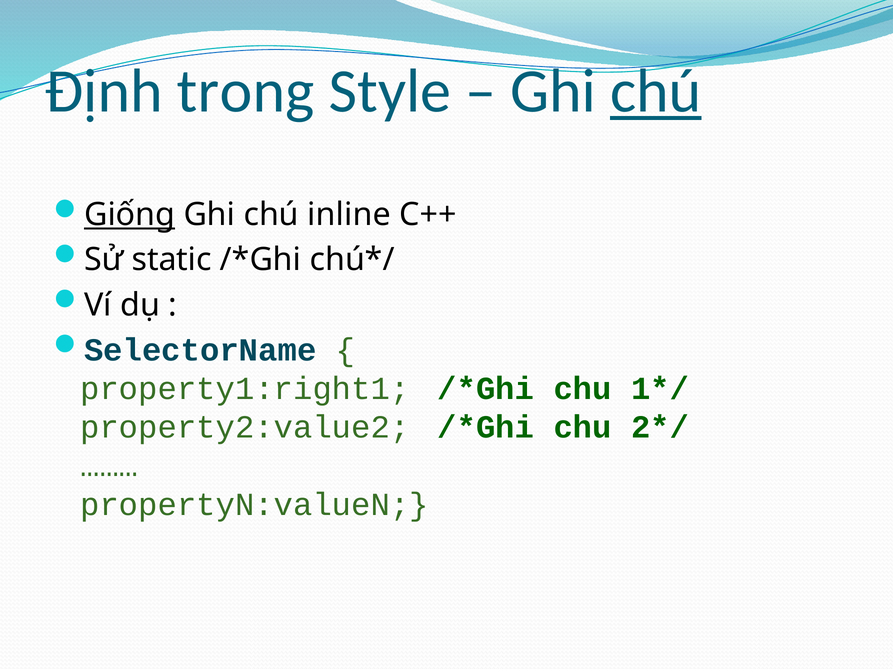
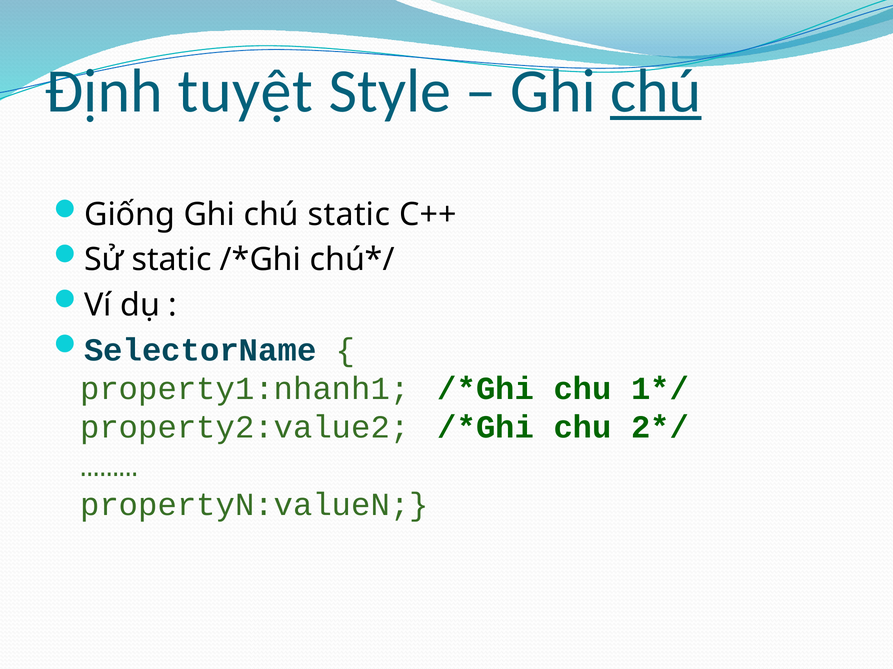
trong: trong -> tuyệt
Giống underline: present -> none
chú inline: inline -> static
property1:right1: property1:right1 -> property1:nhanh1
